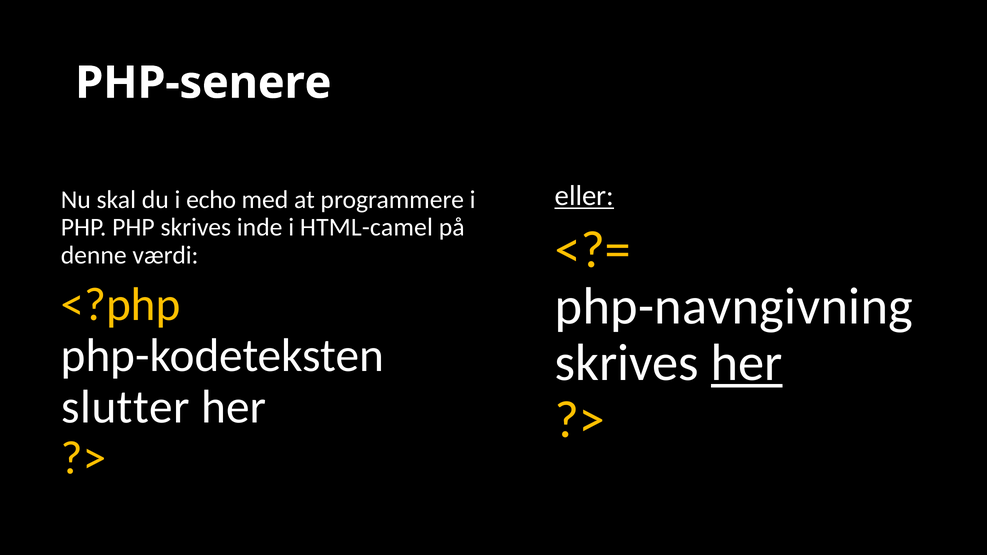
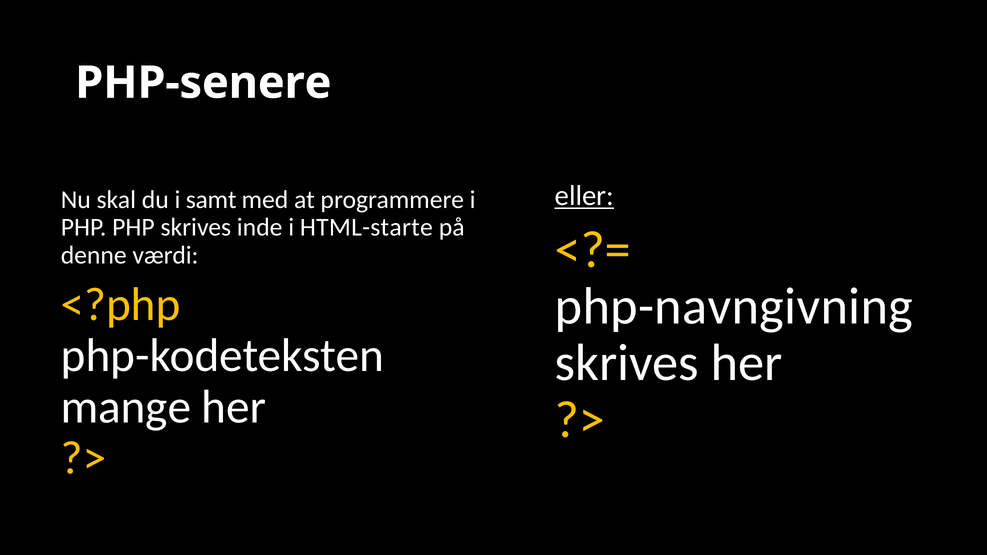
echo: echo -> samt
HTML-camel: HTML-camel -> HTML-starte
her at (747, 363) underline: present -> none
slutter: slutter -> mange
